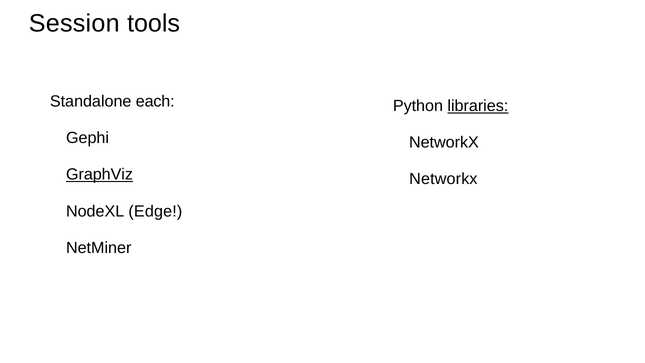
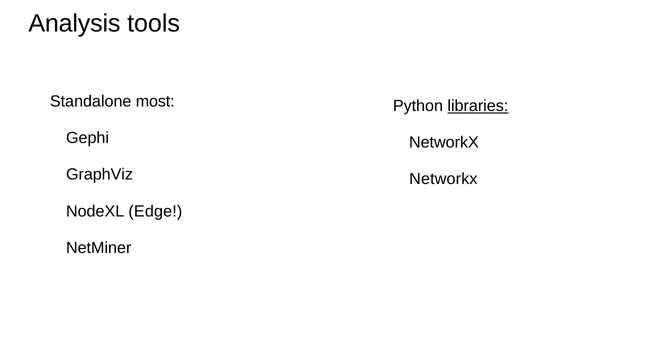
Session: Session -> Analysis
each: each -> most
GraphViz underline: present -> none
